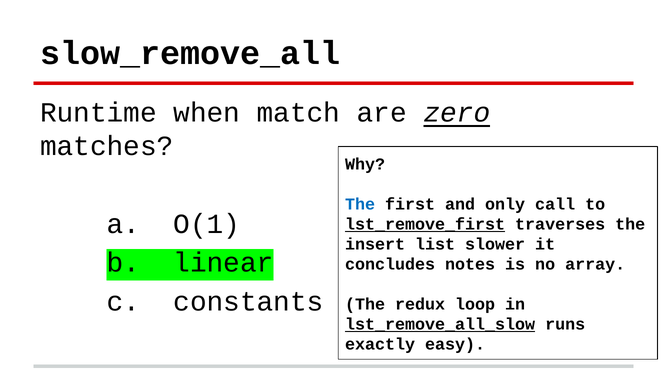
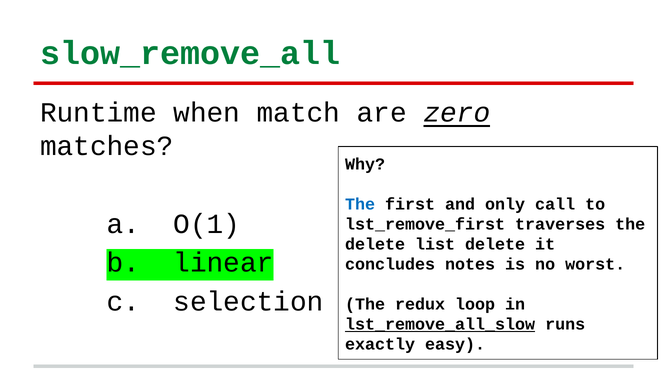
slow_remove_all colour: black -> green
lst_remove_first underline: present -> none
insert at (375, 244): insert -> delete
list slower: slower -> delete
array: array -> worst
constants: constants -> selection
